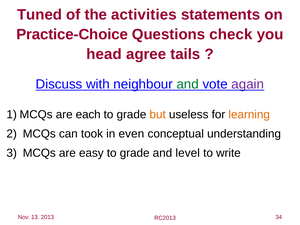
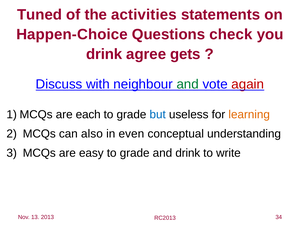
Practice-Choice: Practice-Choice -> Happen-Choice
head at (104, 54): head -> drink
tails: tails -> gets
again colour: purple -> red
but colour: orange -> blue
took: took -> also
and level: level -> drink
